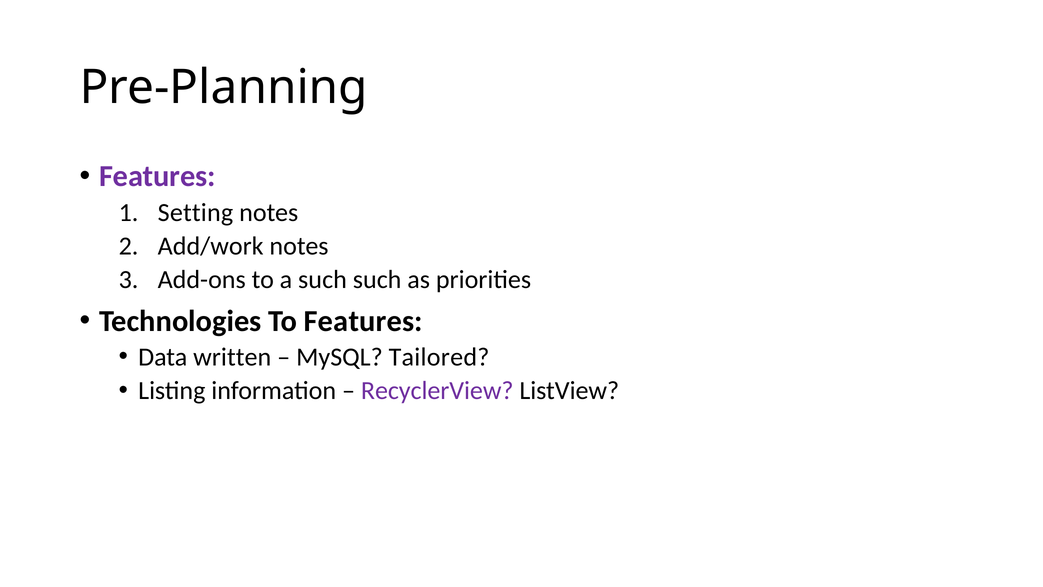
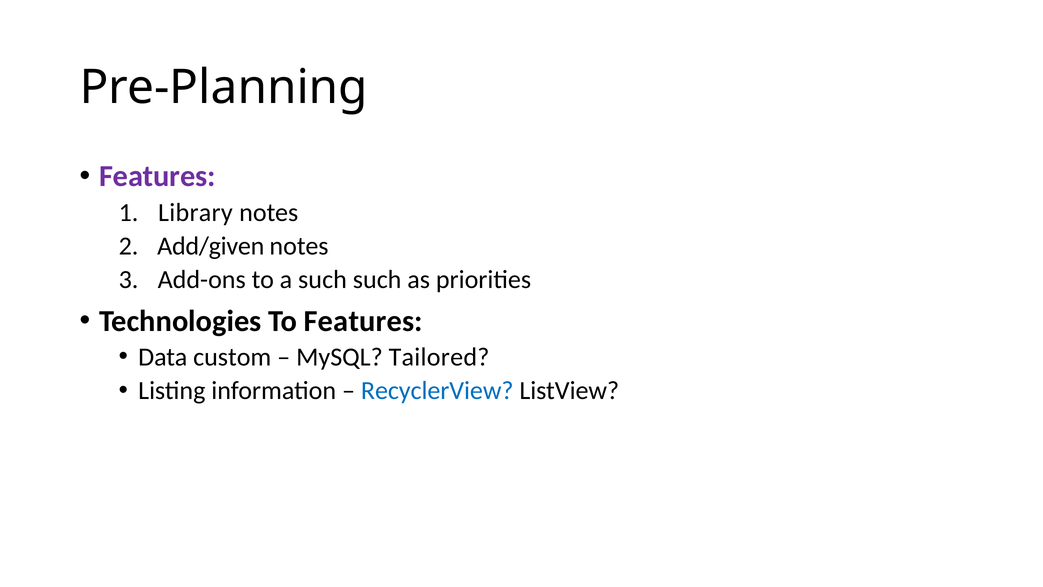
Setting: Setting -> Library
Add/work: Add/work -> Add/given
written: written -> custom
RecyclerView colour: purple -> blue
